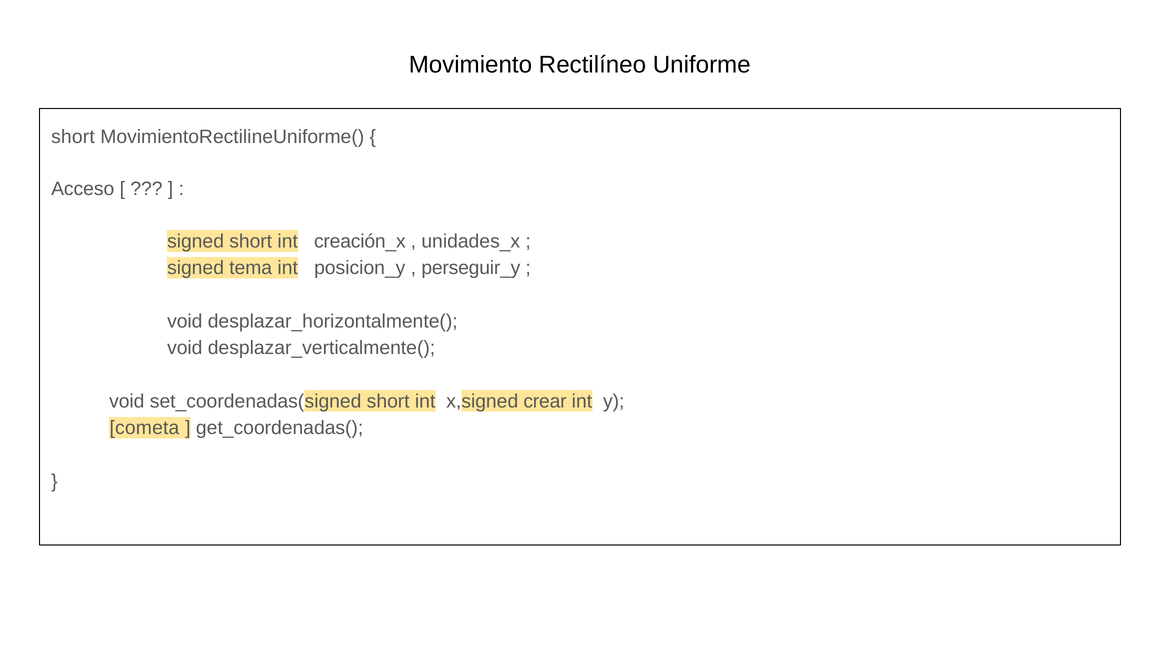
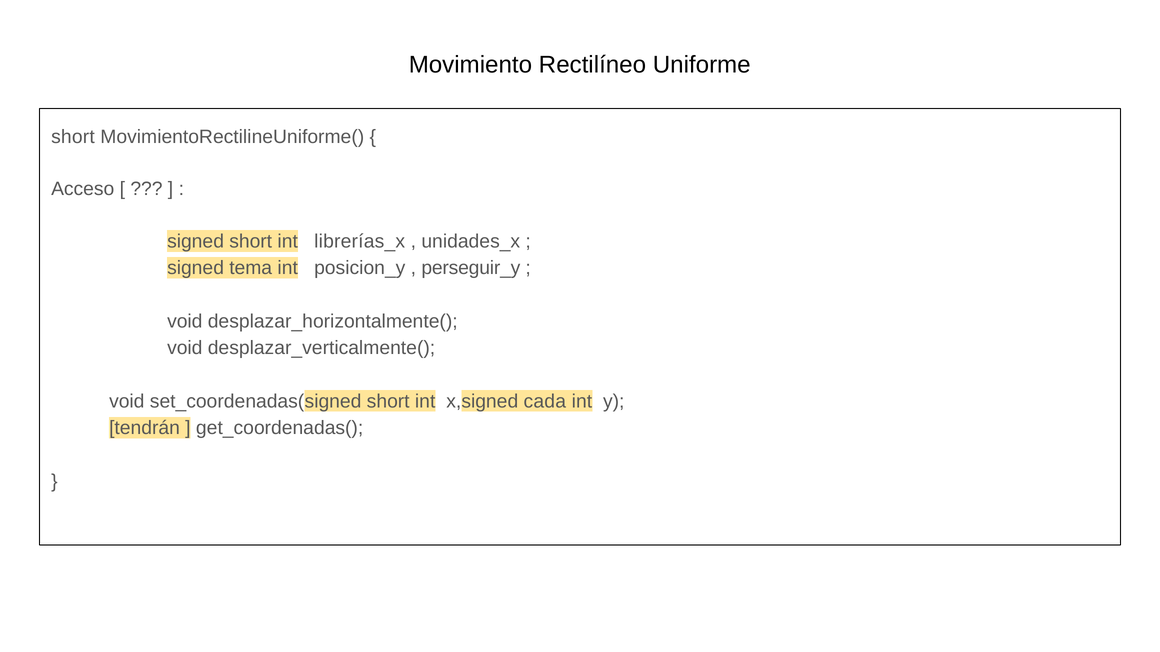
creación_x: creación_x -> librerías_x
crear: crear -> cada
cometa: cometa -> tendrán
